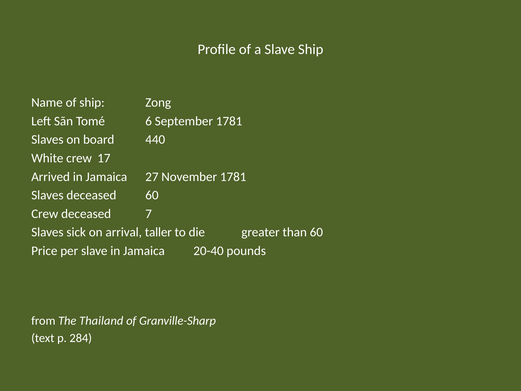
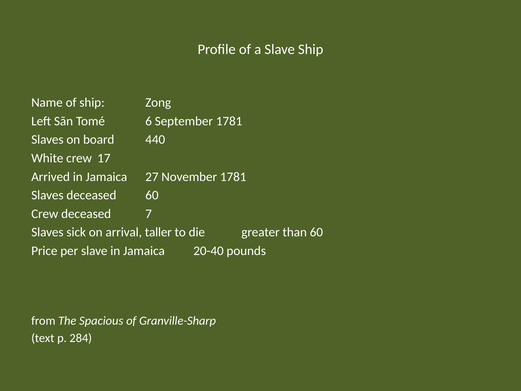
Thailand: Thailand -> Spacious
